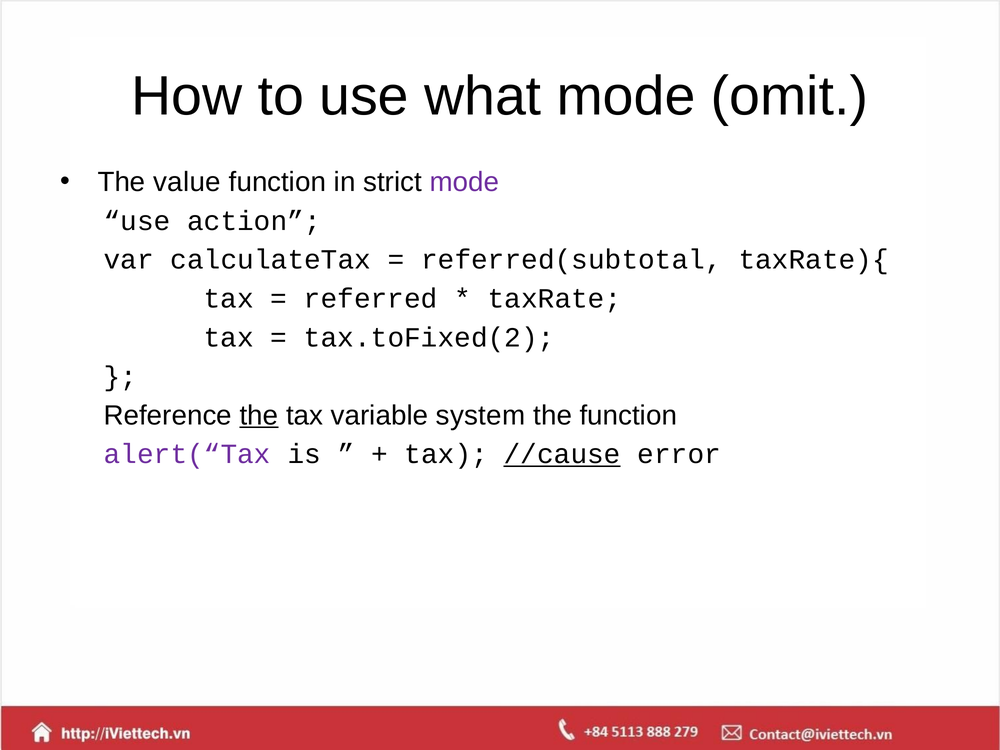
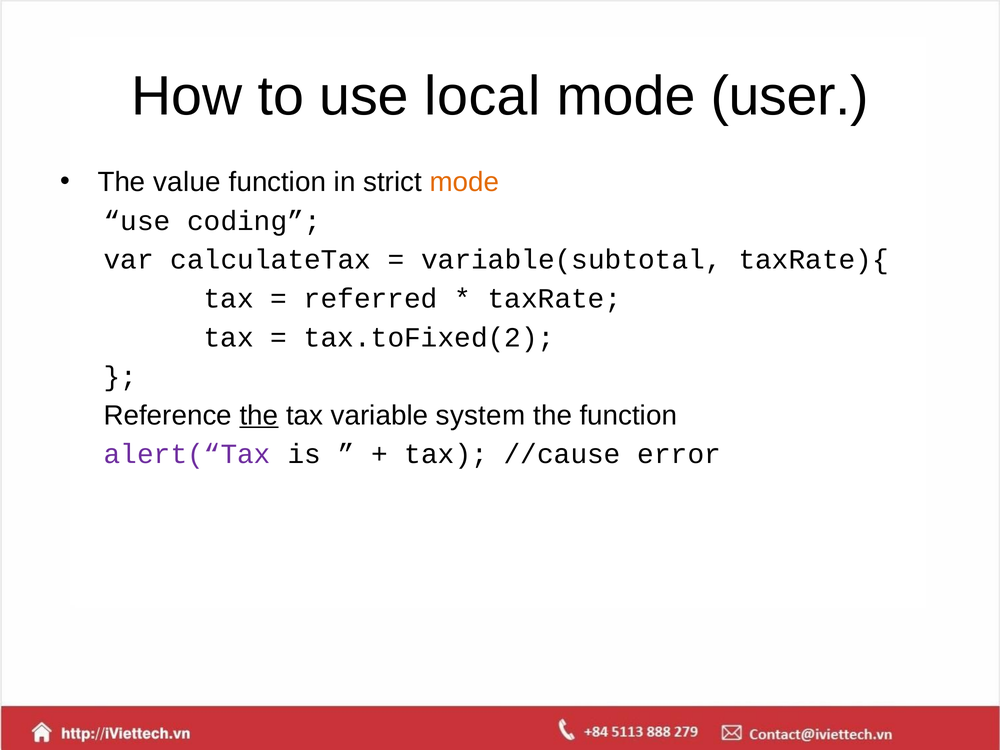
what: what -> local
omit: omit -> user
mode at (464, 182) colour: purple -> orange
action: action -> coding
referred(subtotal: referred(subtotal -> variable(subtotal
//cause underline: present -> none
